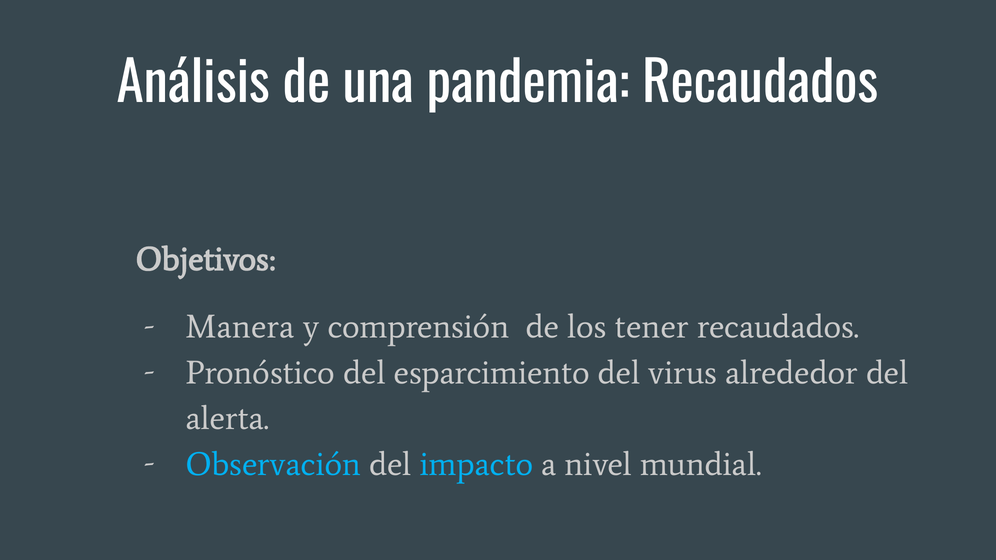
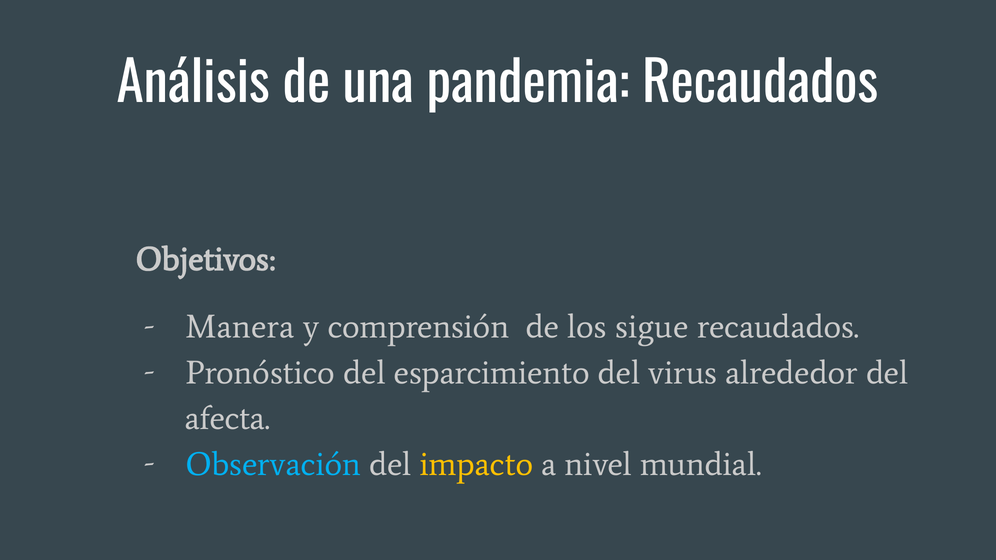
tener: tener -> sigue
alerta: alerta -> afecta
impacto colour: light blue -> yellow
